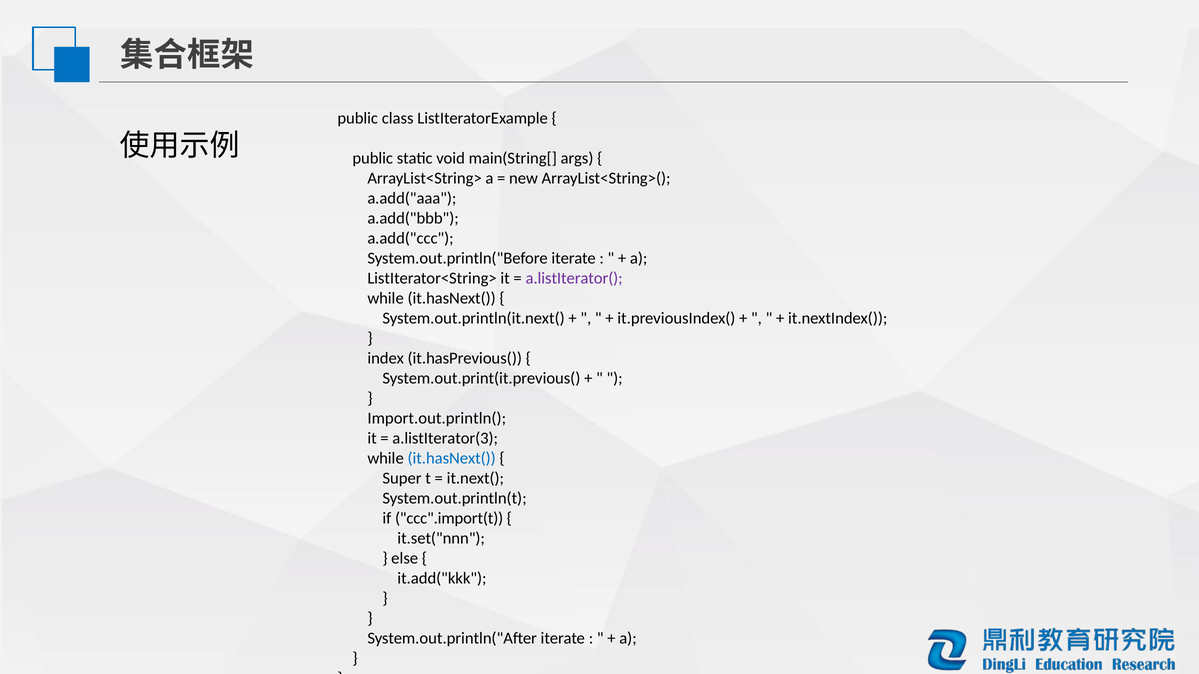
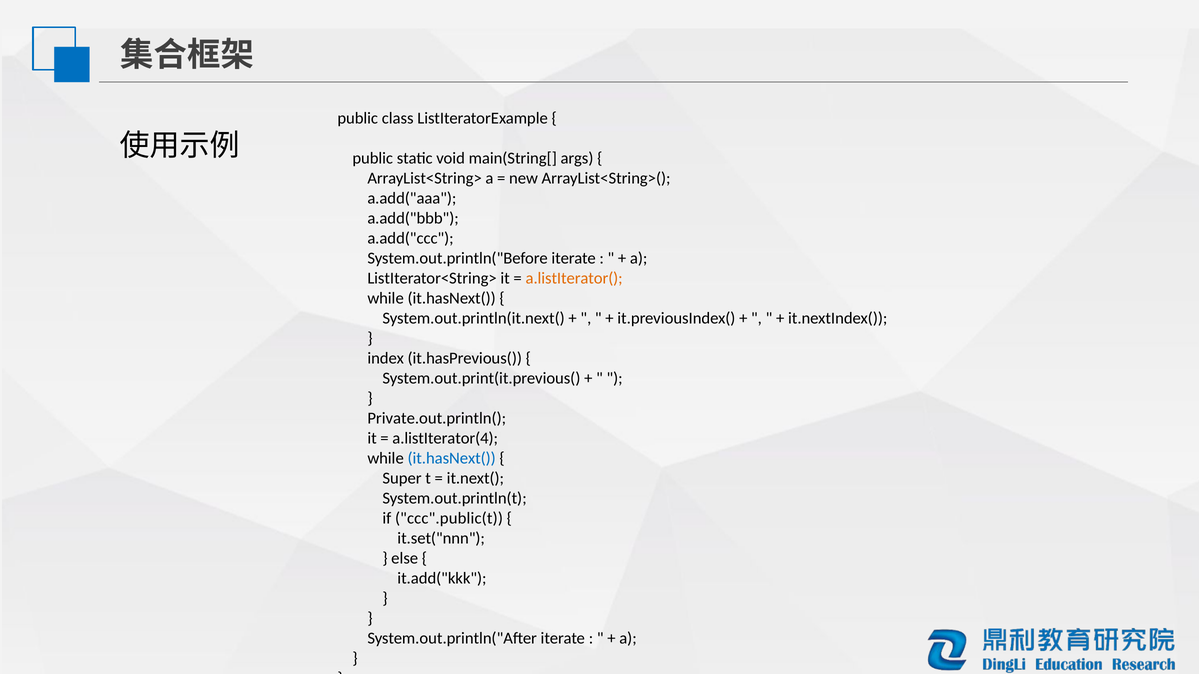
a.listIterator( colour: purple -> orange
Import.out.println(: Import.out.println( -> Private.out.println(
a.listIterator(3: a.listIterator(3 -> a.listIterator(4
ccc".import(t: ccc".import(t -> ccc".public(t
